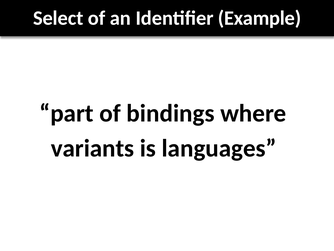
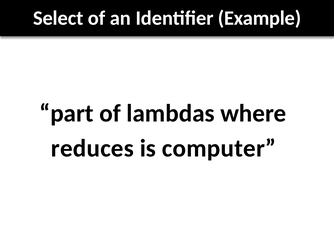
bindings: bindings -> lambdas
variants: variants -> reduces
languages: languages -> computer
